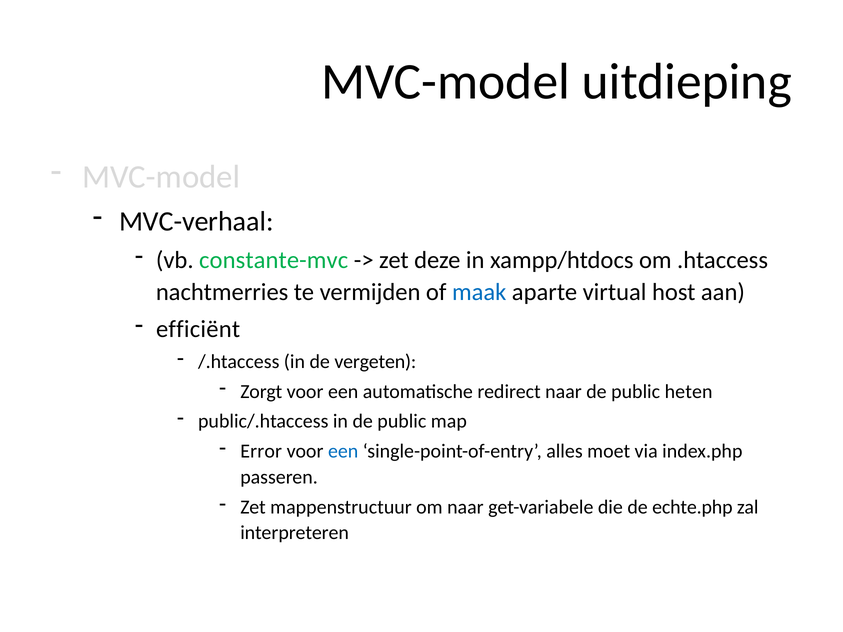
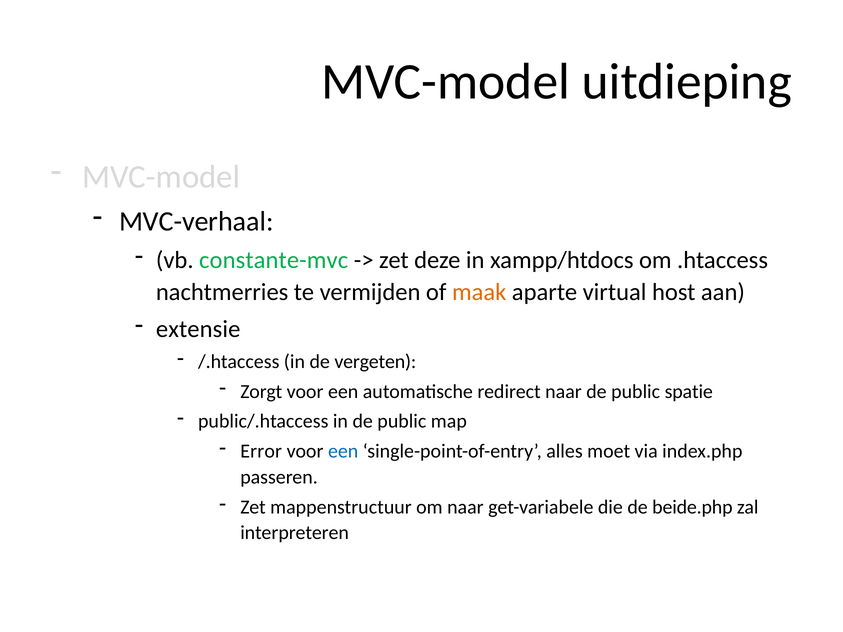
maak colour: blue -> orange
efficiënt: efficiënt -> extensie
heten: heten -> spatie
echte.php: echte.php -> beide.php
